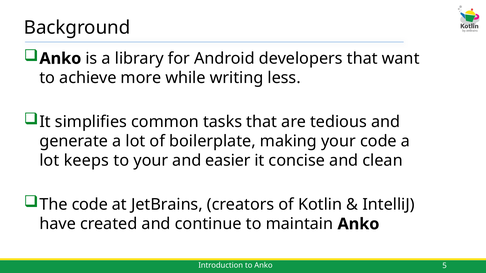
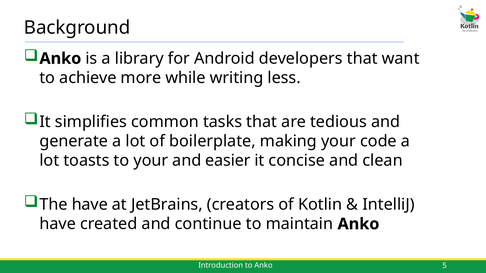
keeps: keeps -> toasts
The code: code -> have
